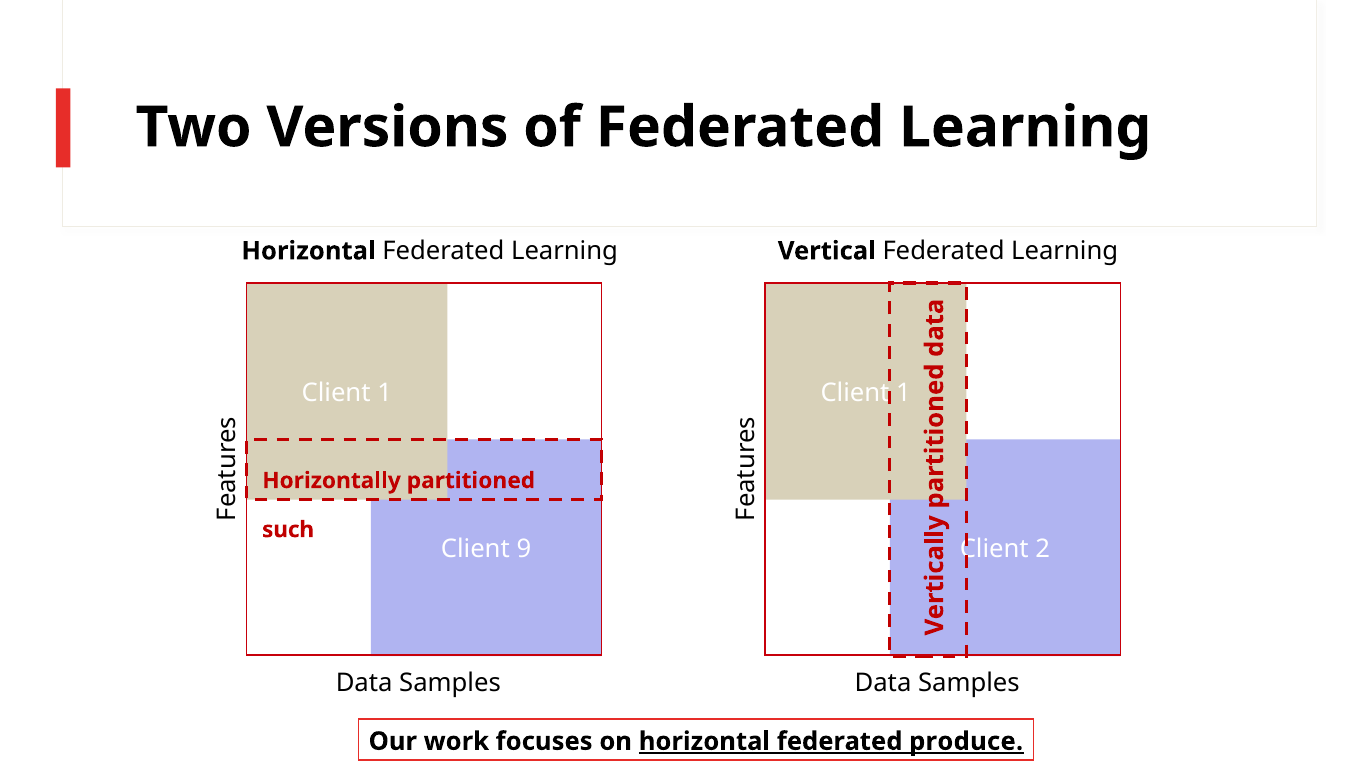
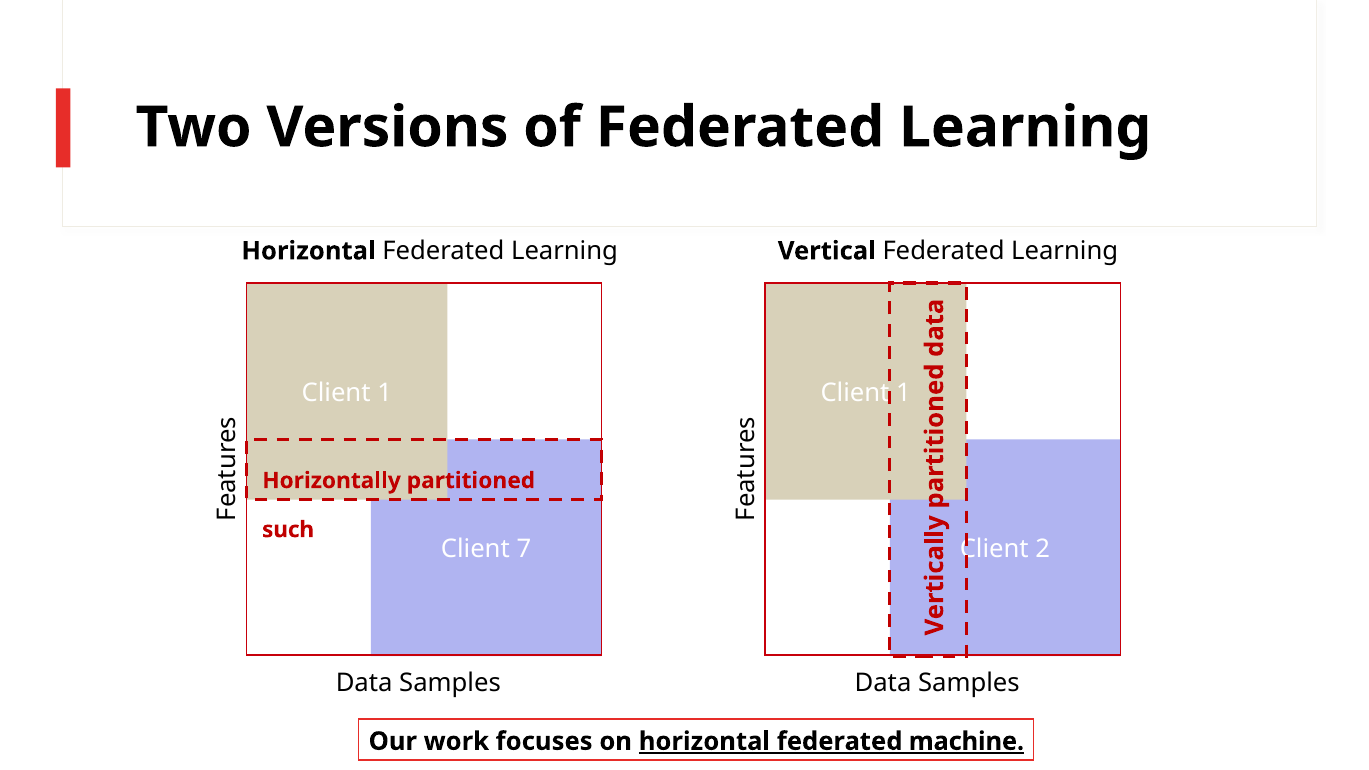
9: 9 -> 7
produce: produce -> machine
